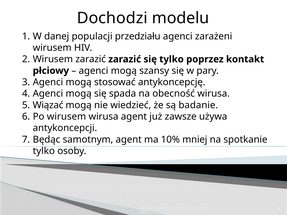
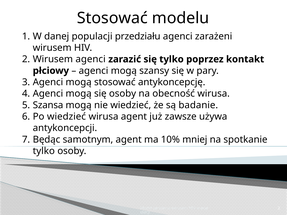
Dochodzi at (112, 18): Dochodzi -> Stosować
Wirusem zarazić: zarazić -> agenci
się spada: spada -> osoby
Wiązać: Wiązać -> Szansa
Po wirusem: wirusem -> wiedzieć
